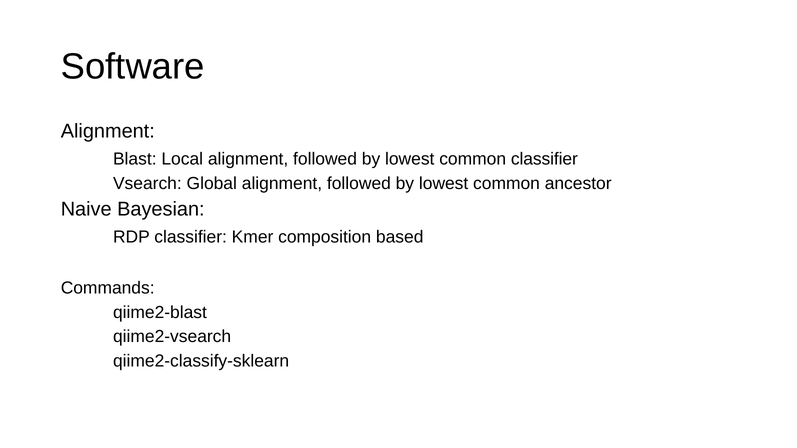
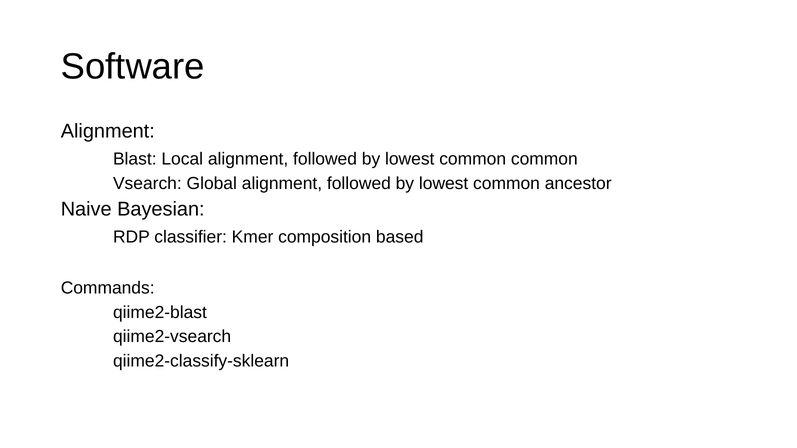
common classifier: classifier -> common
